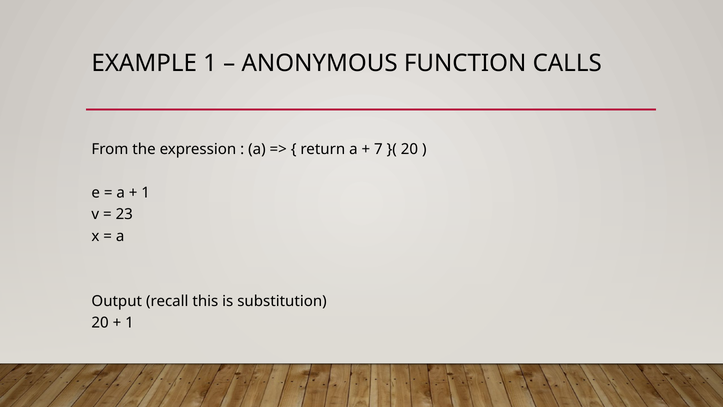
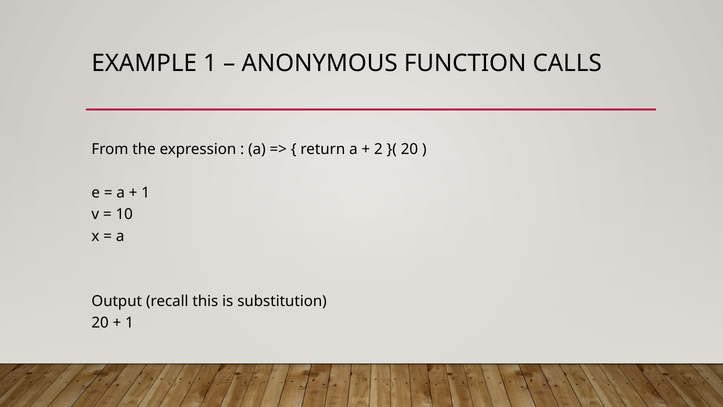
7: 7 -> 2
23: 23 -> 10
